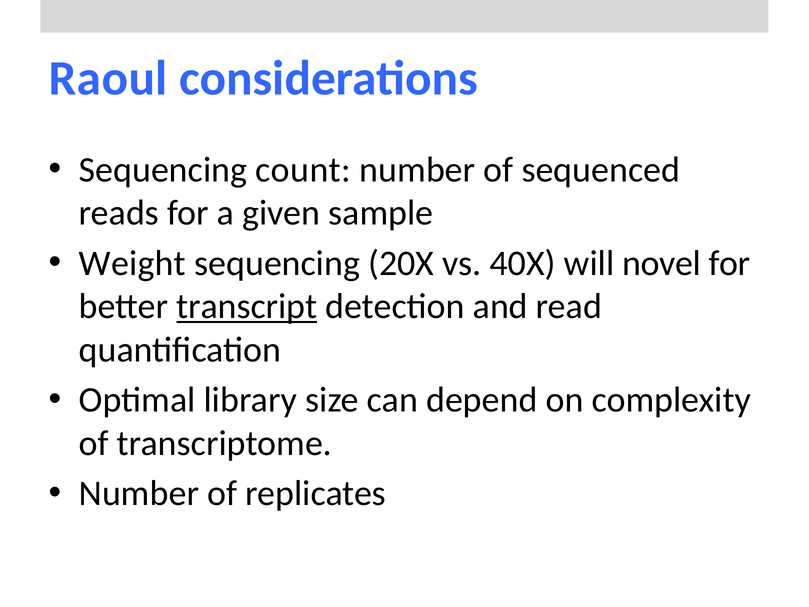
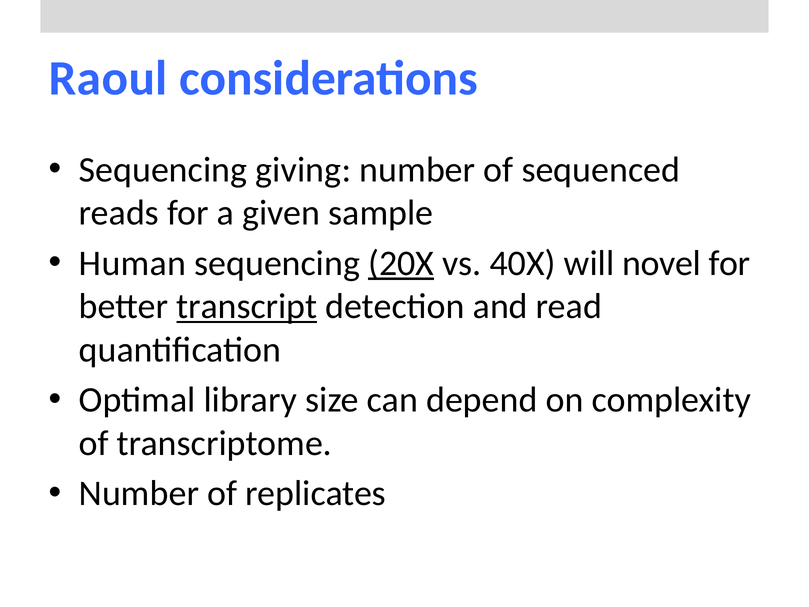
count: count -> giving
Weight: Weight -> Human
20X underline: none -> present
